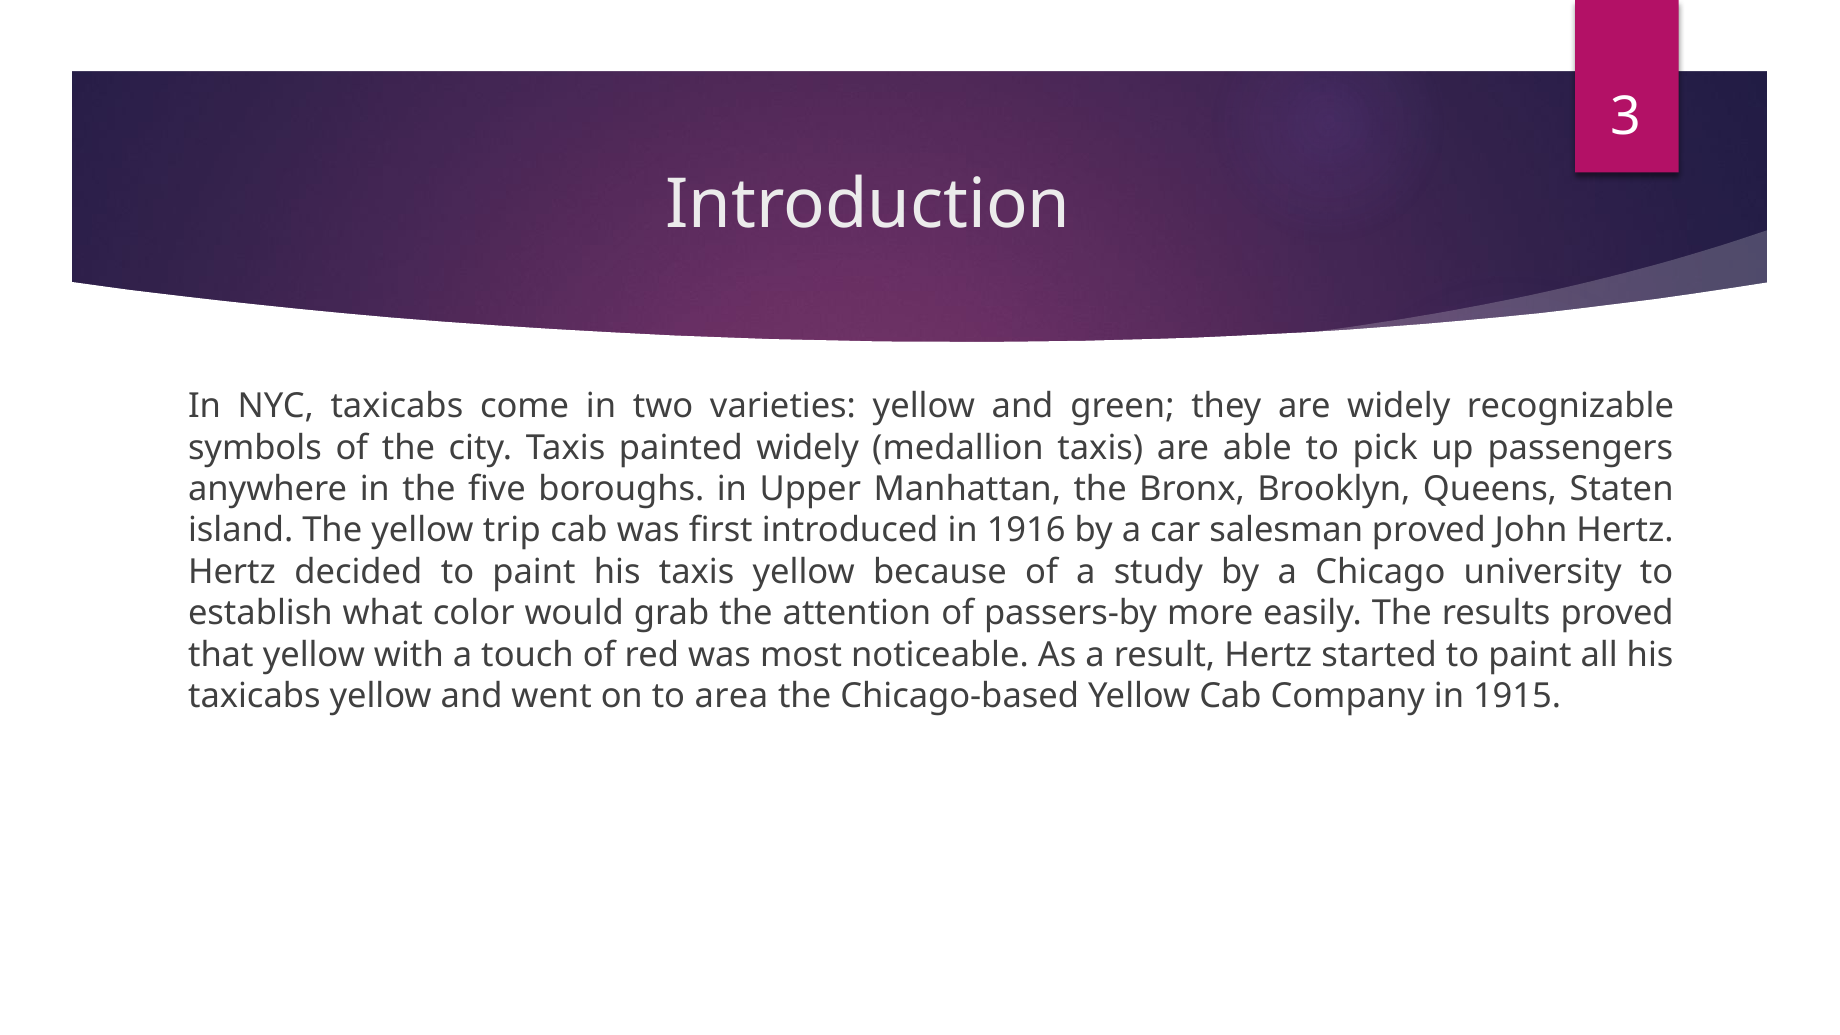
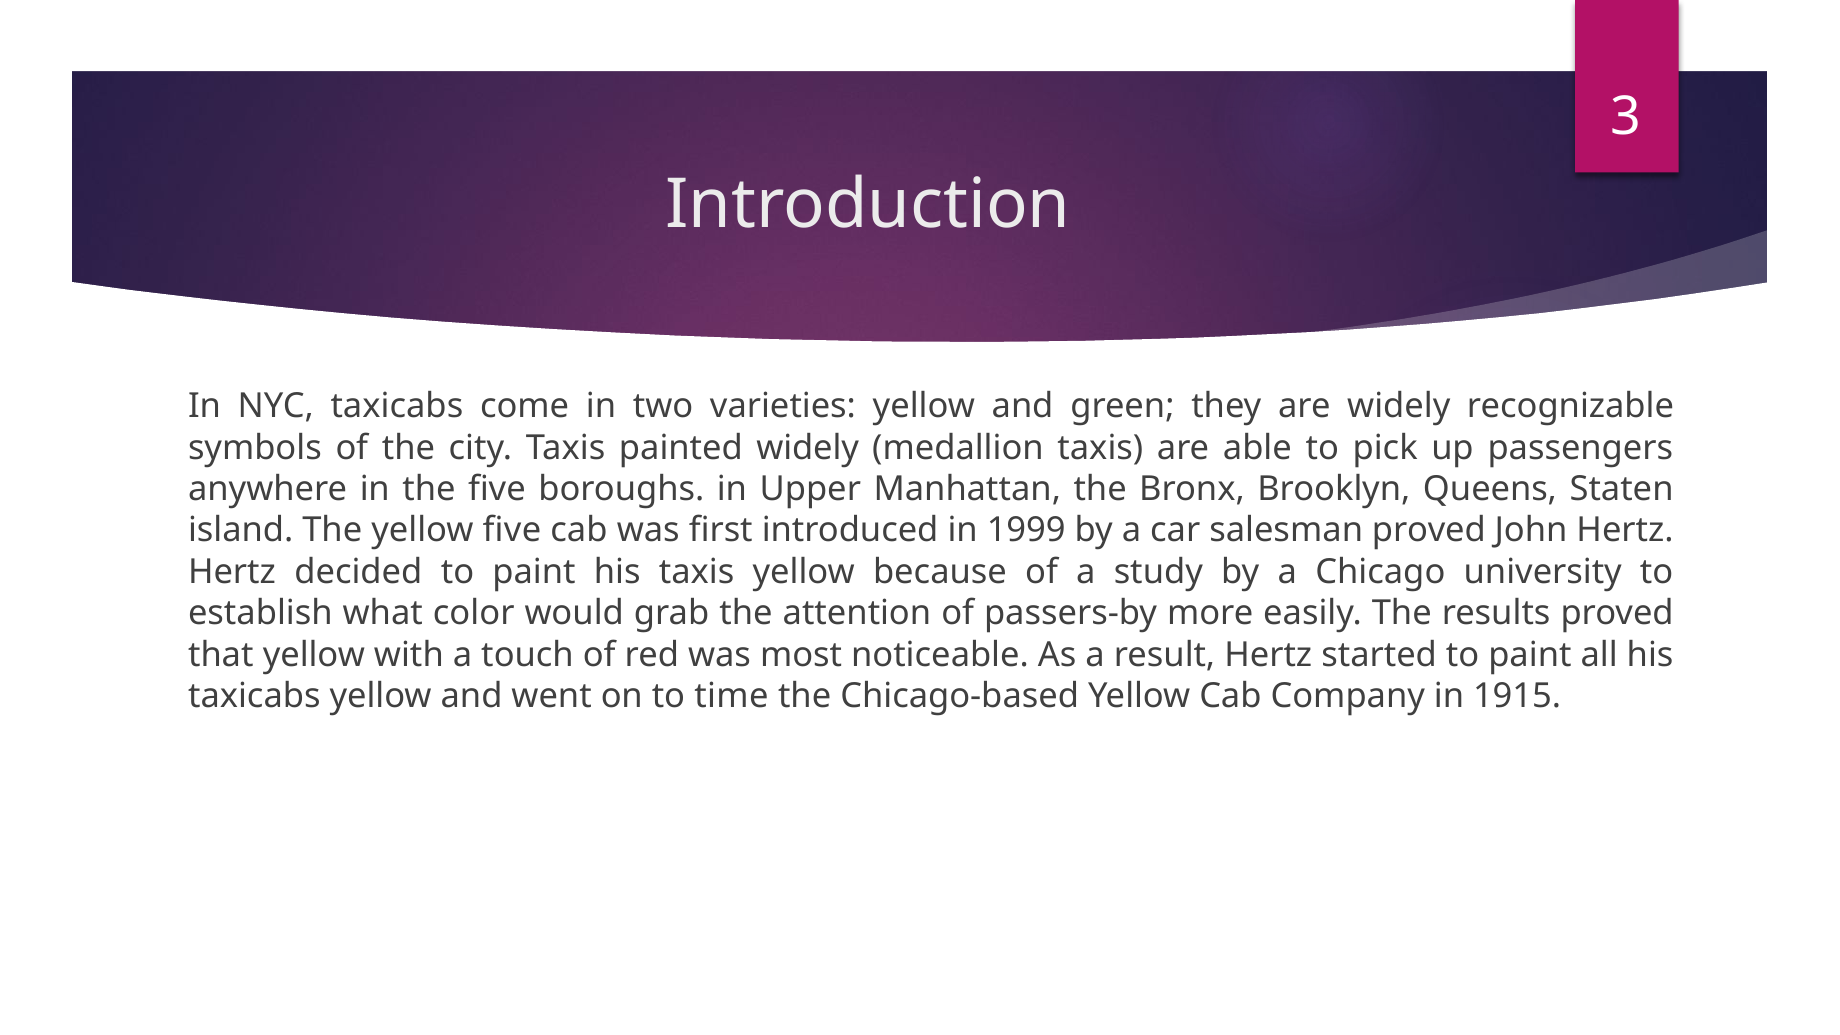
yellow trip: trip -> five
1916: 1916 -> 1999
area: area -> time
